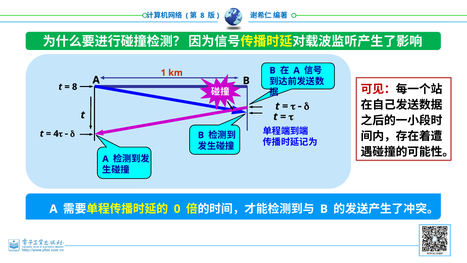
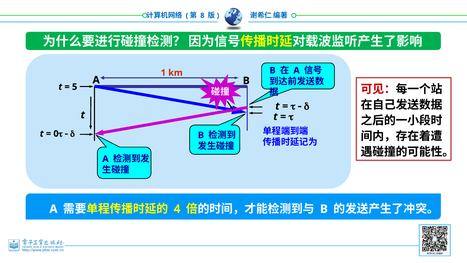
8 at (75, 87): 8 -> 5
4: 4 -> 0
0: 0 -> 4
